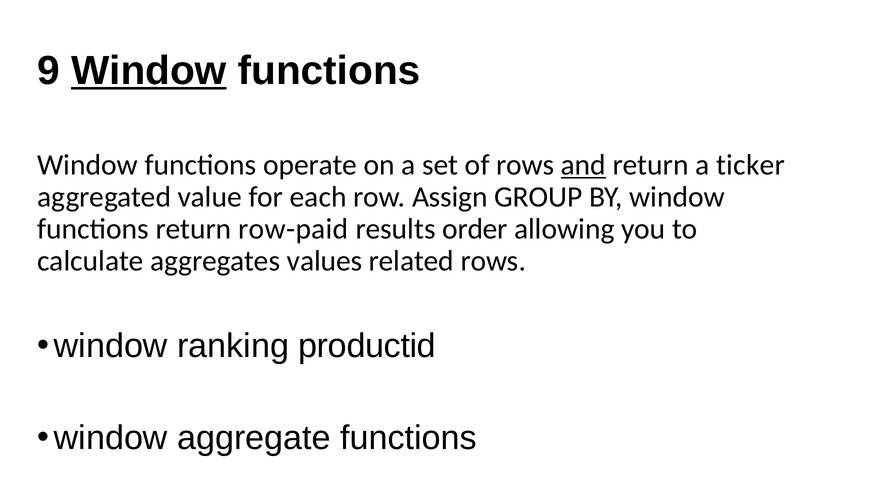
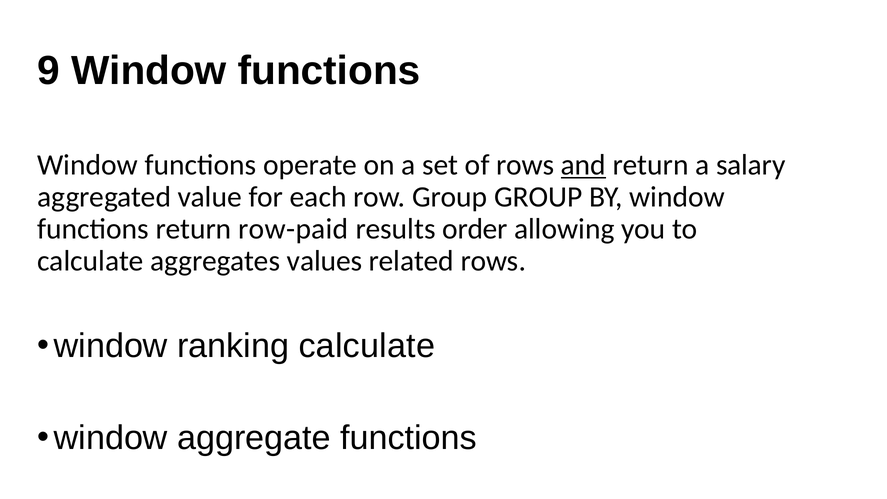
Window at (149, 71) underline: present -> none
ticker: ticker -> salary
row Assign: Assign -> Group
ranking productid: productid -> calculate
